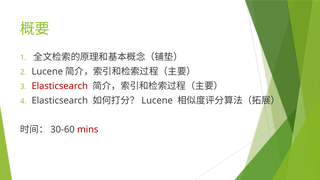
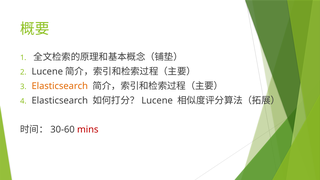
Elasticsearch at (60, 86) colour: red -> orange
